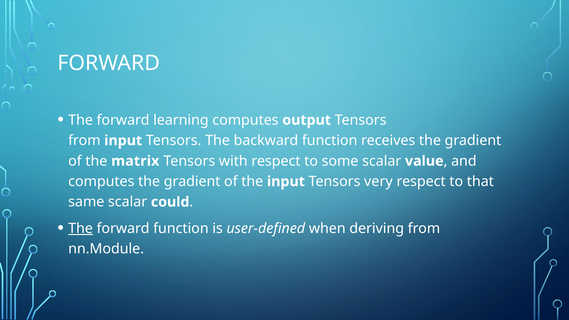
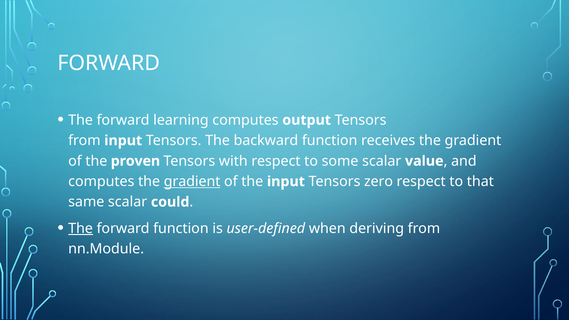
matrix: matrix -> proven
gradient at (192, 182) underline: none -> present
very: very -> zero
